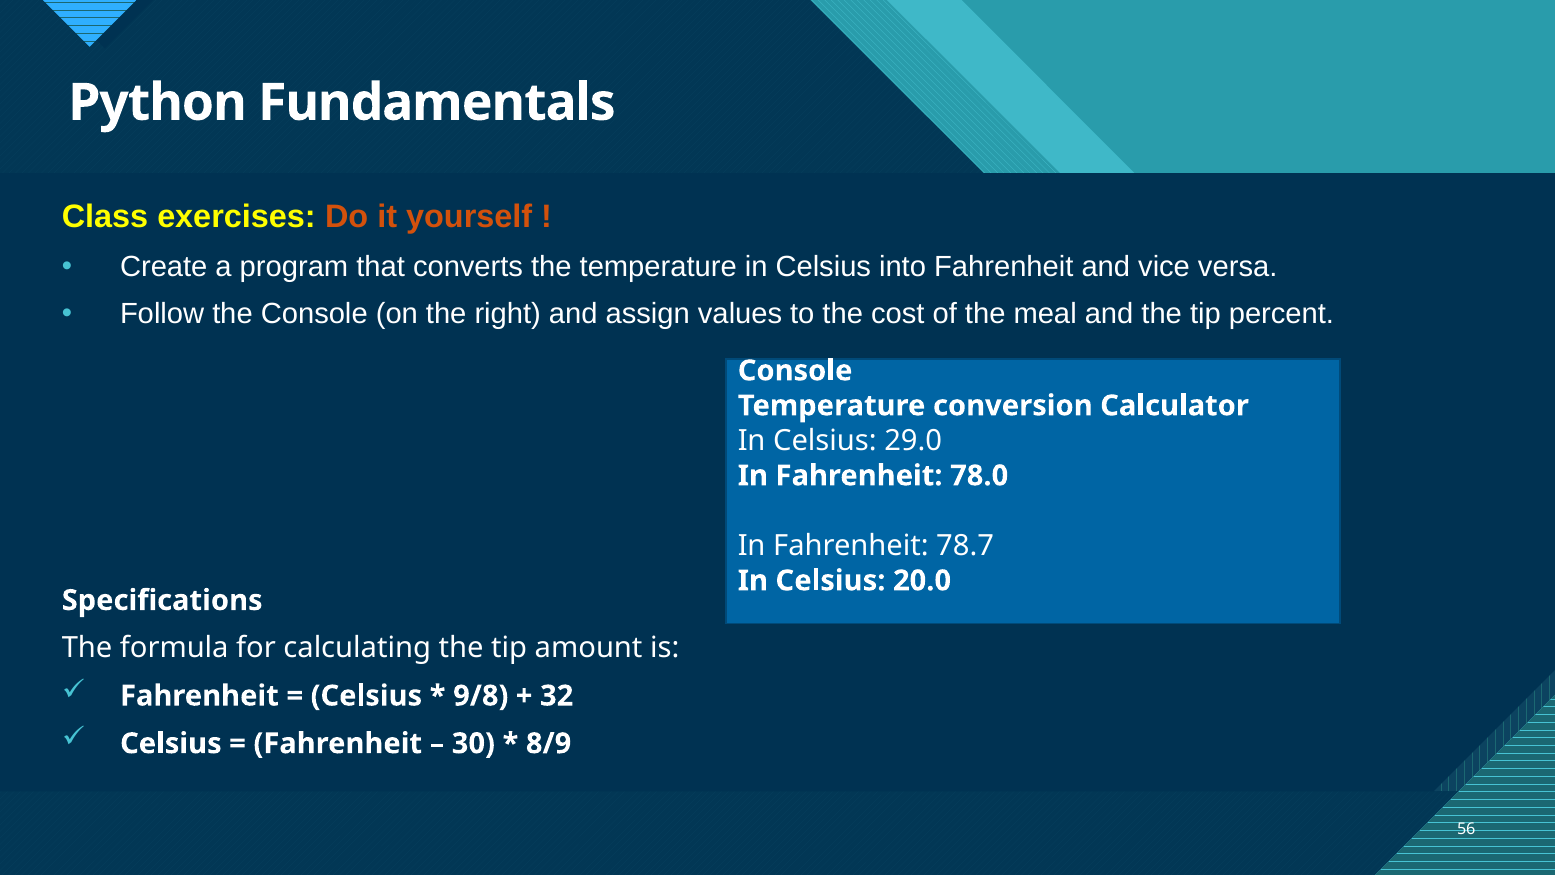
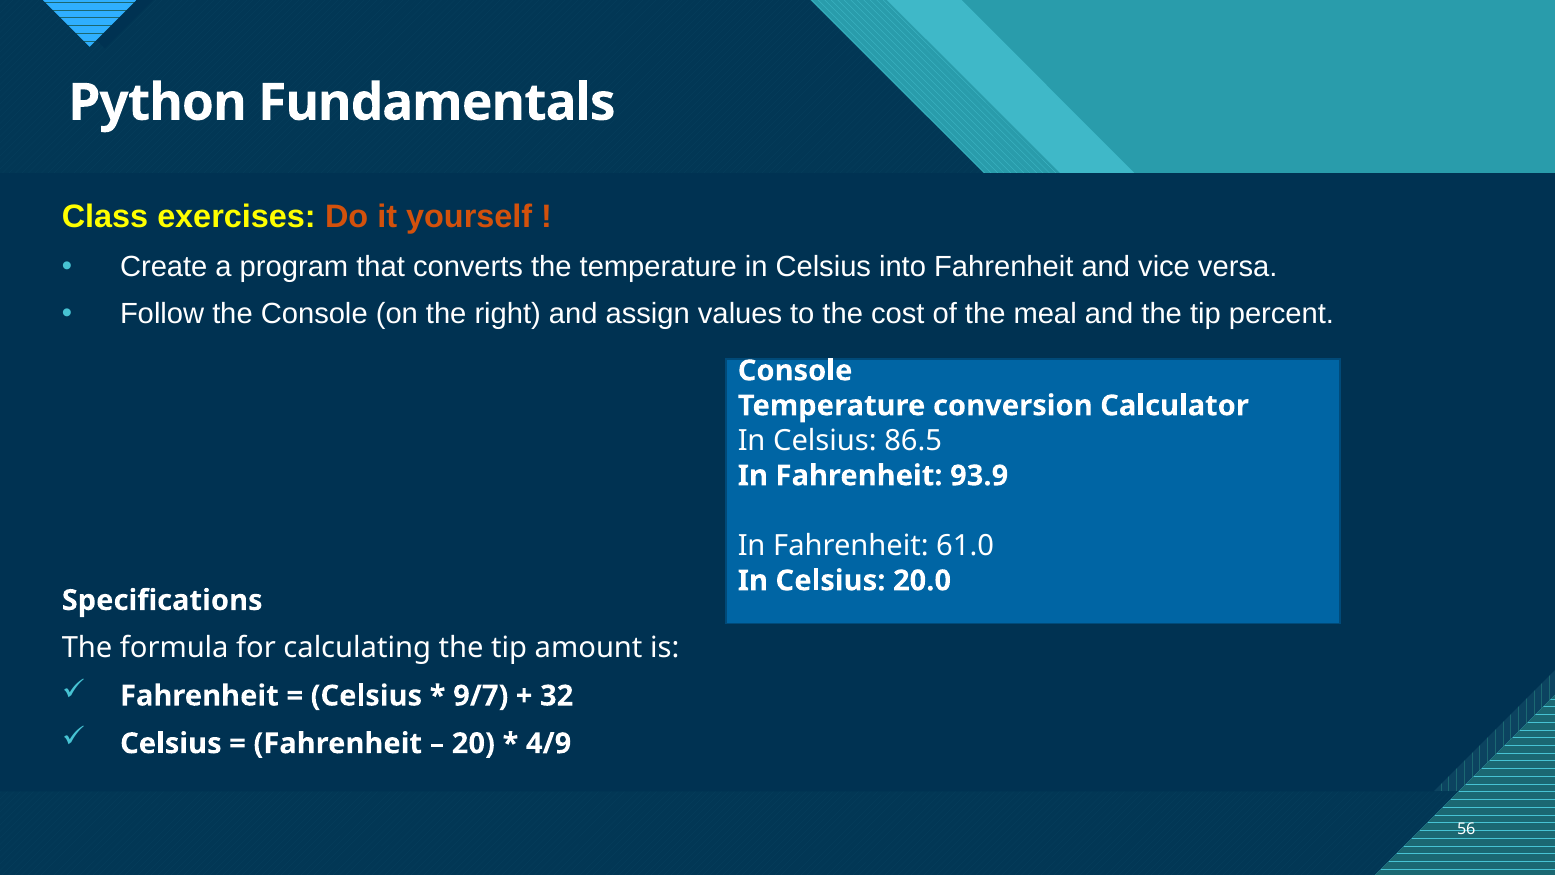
29.0: 29.0 -> 86.5
78.0: 78.0 -> 93.9
78.7: 78.7 -> 61.0
9/8: 9/8 -> 9/7
30: 30 -> 20
8/9: 8/9 -> 4/9
